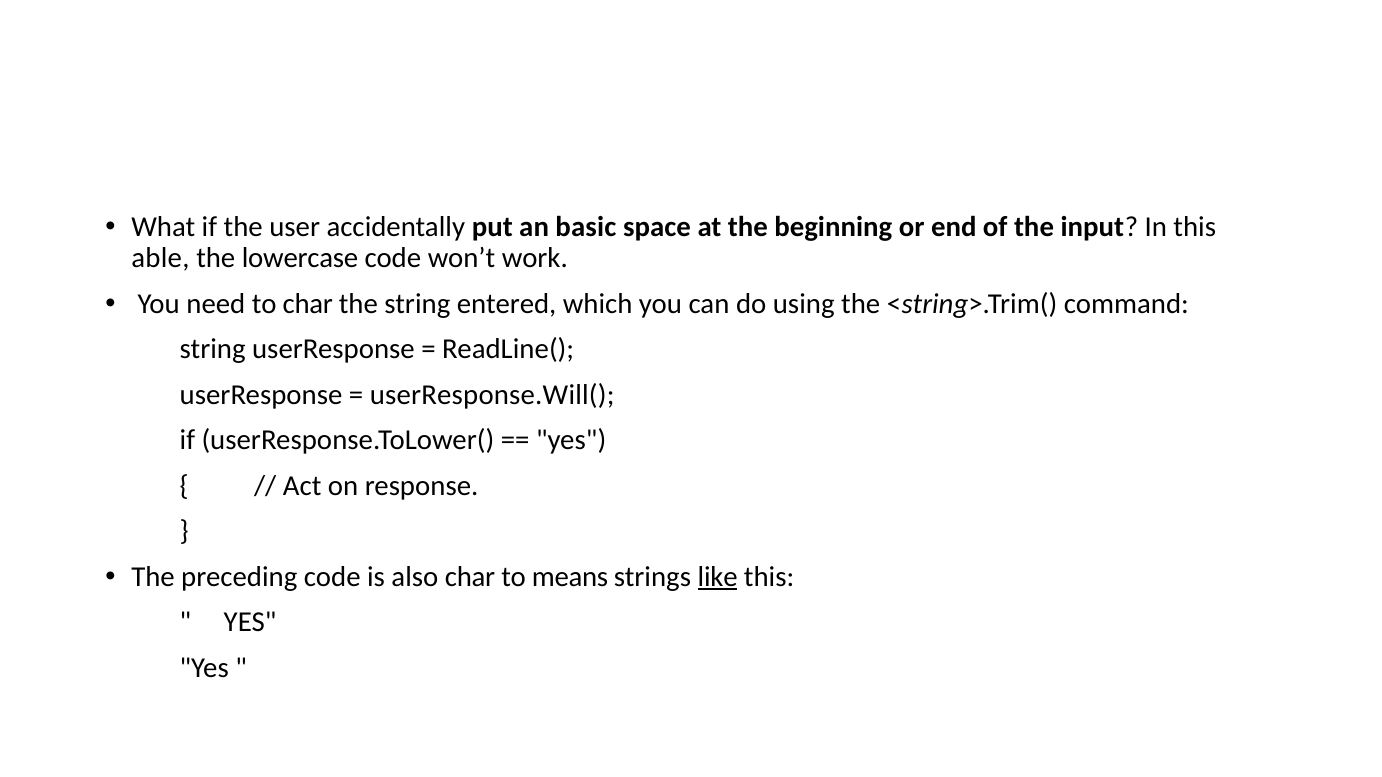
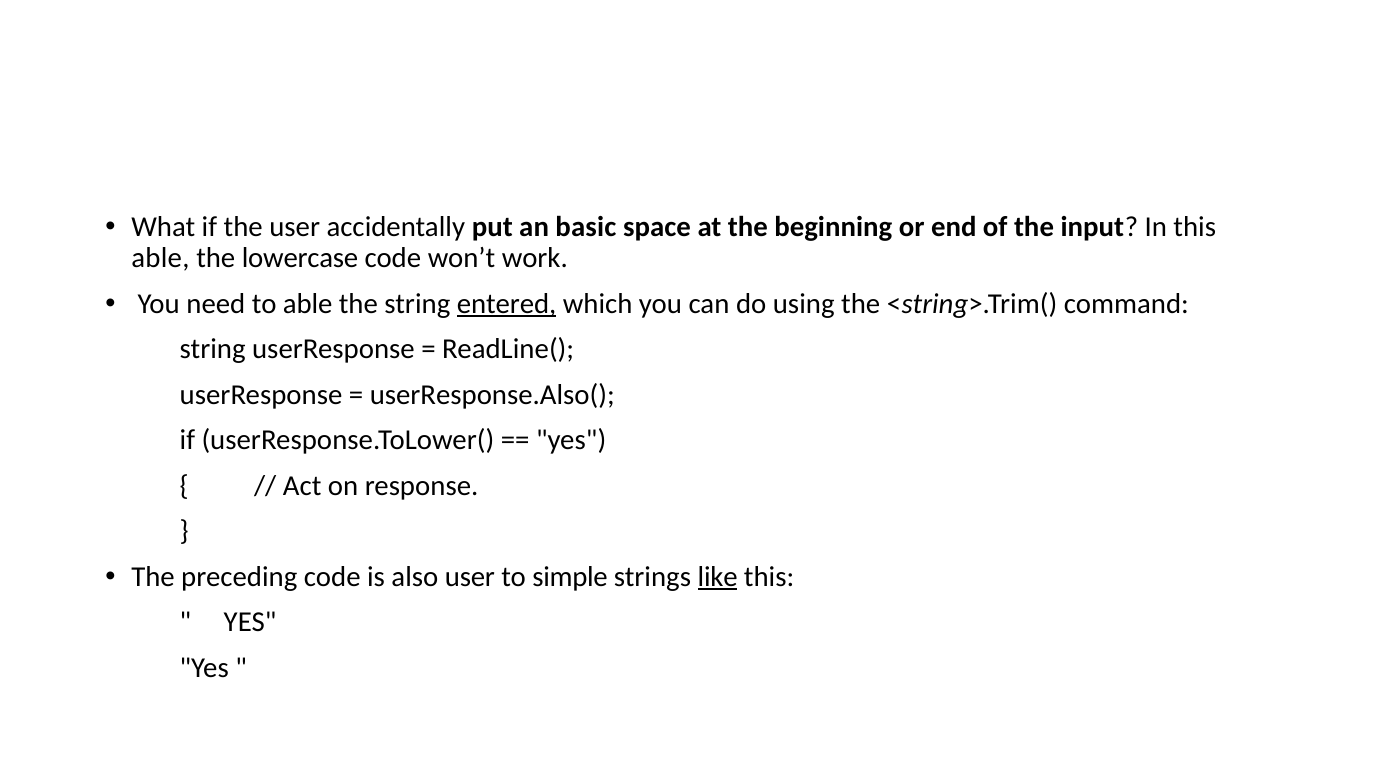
to char: char -> able
entered underline: none -> present
userResponse.Will(: userResponse.Will( -> userResponse.Also(
also char: char -> user
means: means -> simple
